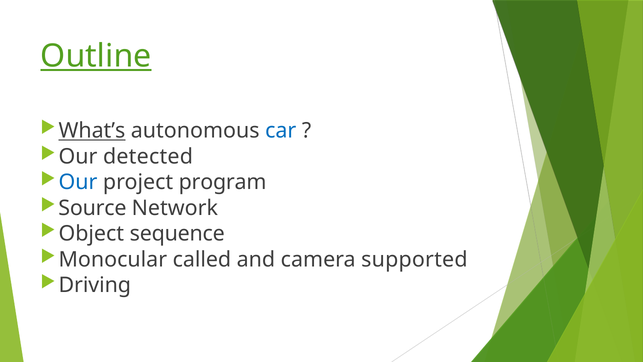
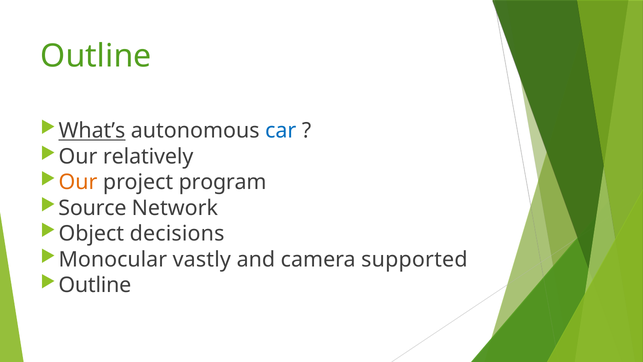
Outline at (96, 56) underline: present -> none
detected: detected -> relatively
Our at (78, 182) colour: blue -> orange
sequence: sequence -> decisions
called: called -> vastly
Driving at (95, 285): Driving -> Outline
